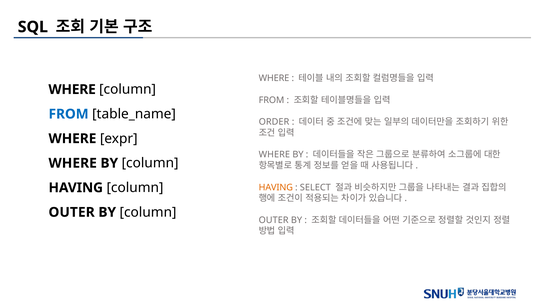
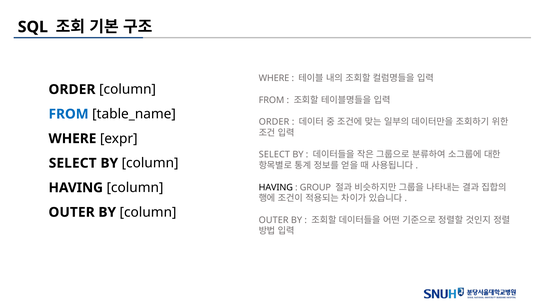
WHERE at (72, 90): WHERE -> ORDER
WHERE at (274, 155): WHERE -> SELECT
WHERE at (73, 163): WHERE -> SELECT
HAVING at (276, 187) colour: orange -> black
SELECT: SELECT -> GROUP
